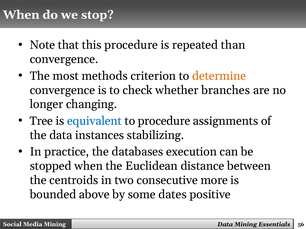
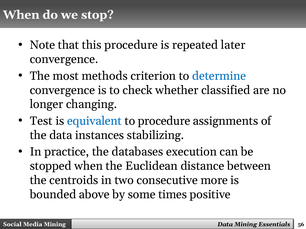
than: than -> later
determine colour: orange -> blue
branches: branches -> classified
Tree: Tree -> Test
dates: dates -> times
